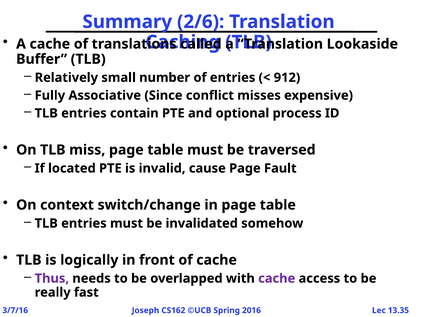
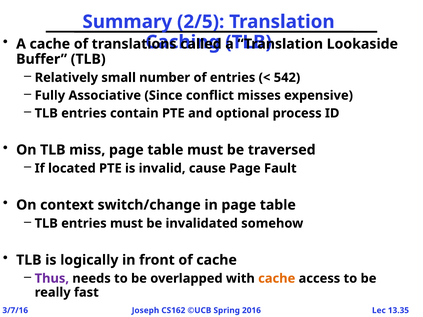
2/6: 2/6 -> 2/5
912: 912 -> 542
cache at (277, 279) colour: purple -> orange
